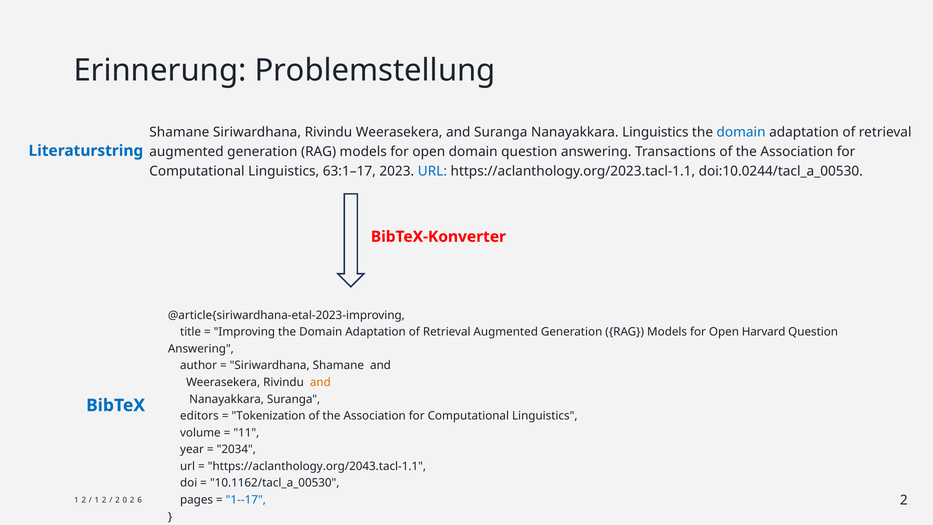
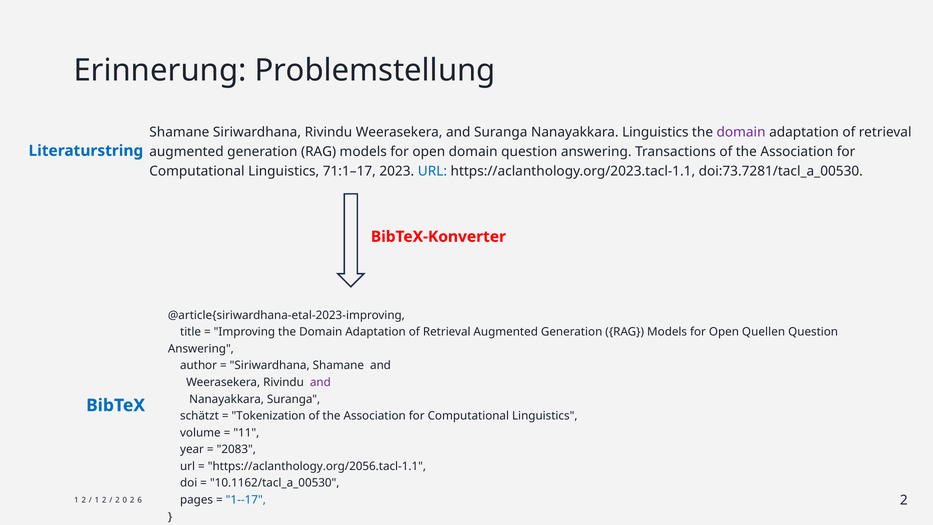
domain at (741, 132) colour: blue -> purple
63:1–17: 63:1–17 -> 71:1–17
doi:10.0244/tacl_a_00530: doi:10.0244/tacl_a_00530 -> doi:73.7281/tacl_a_00530
Harvard: Harvard -> Quellen
and at (320, 382) colour: orange -> purple
editors: editors -> schätzt
2034: 2034 -> 2083
https://aclanthology.org/2043.tacl-1.1: https://aclanthology.org/2043.tacl-1.1 -> https://aclanthology.org/2056.tacl-1.1
